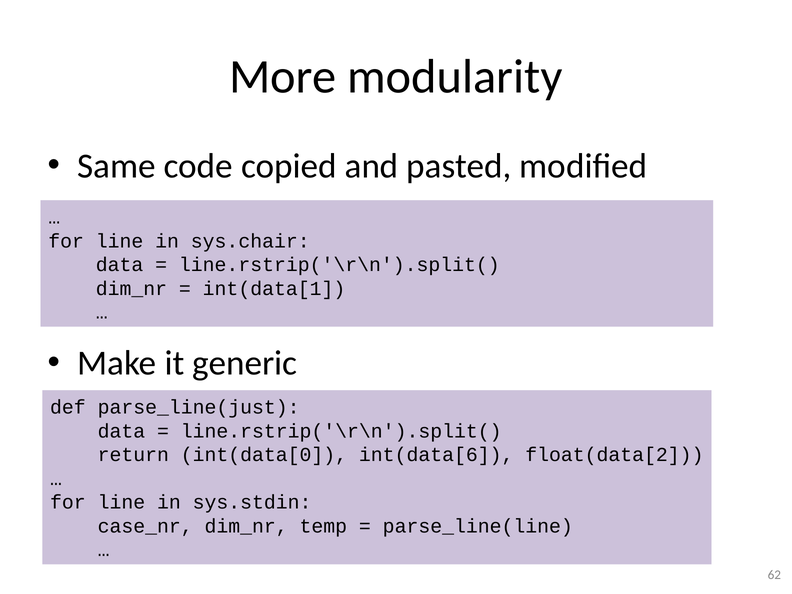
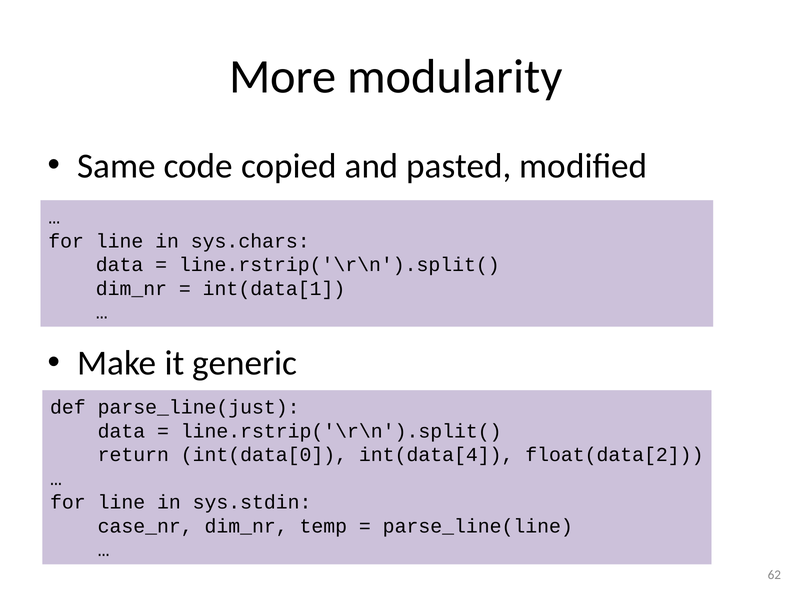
sys.chair: sys.chair -> sys.chars
int(data[6: int(data[6 -> int(data[4
